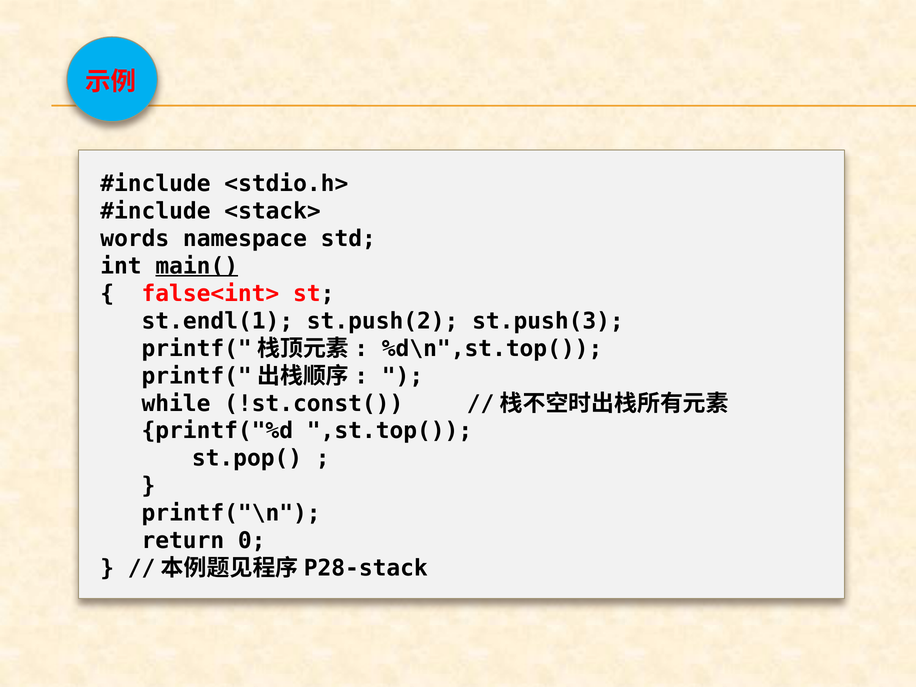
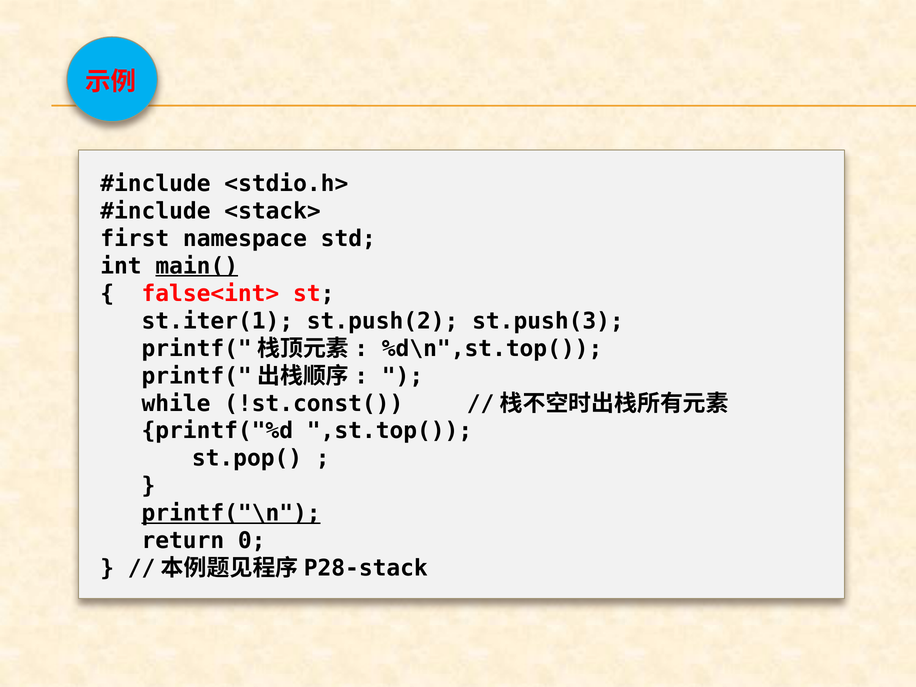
words: words -> first
st.endl(1: st.endl(1 -> st.iter(1
printf("\n underline: none -> present
